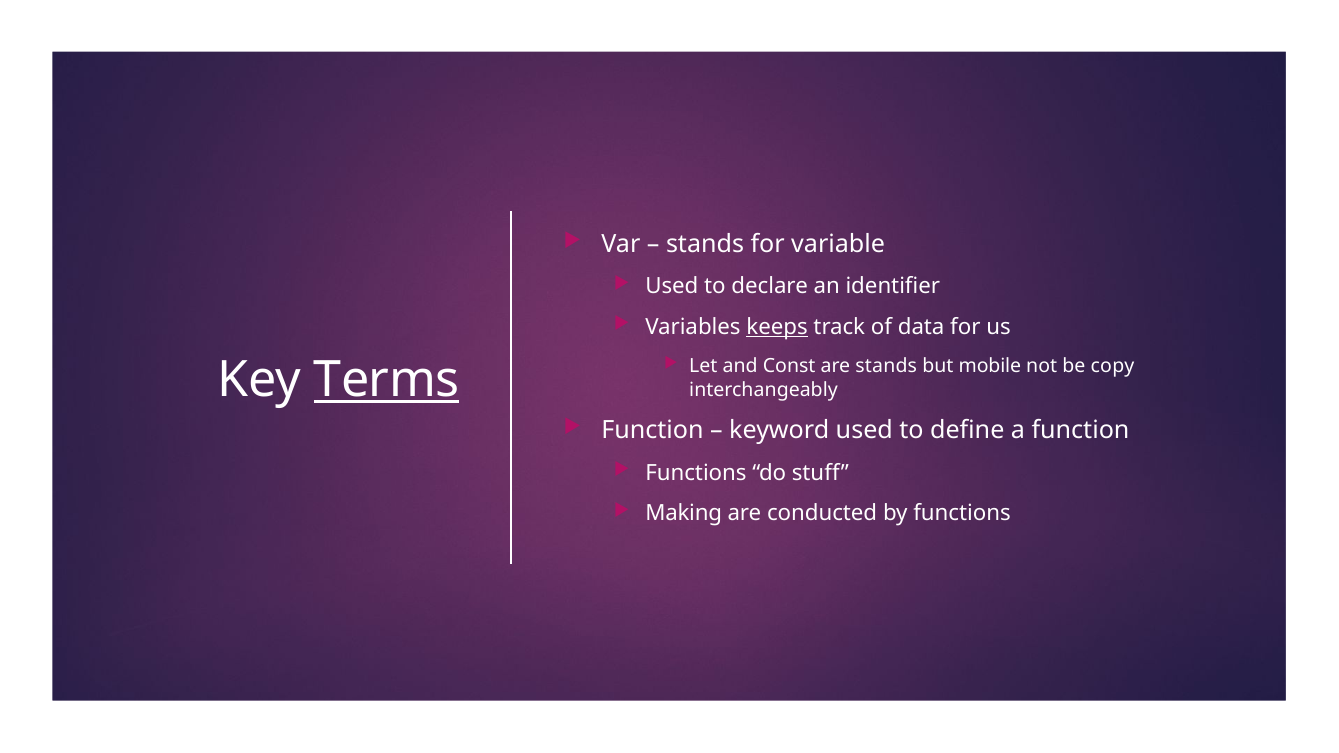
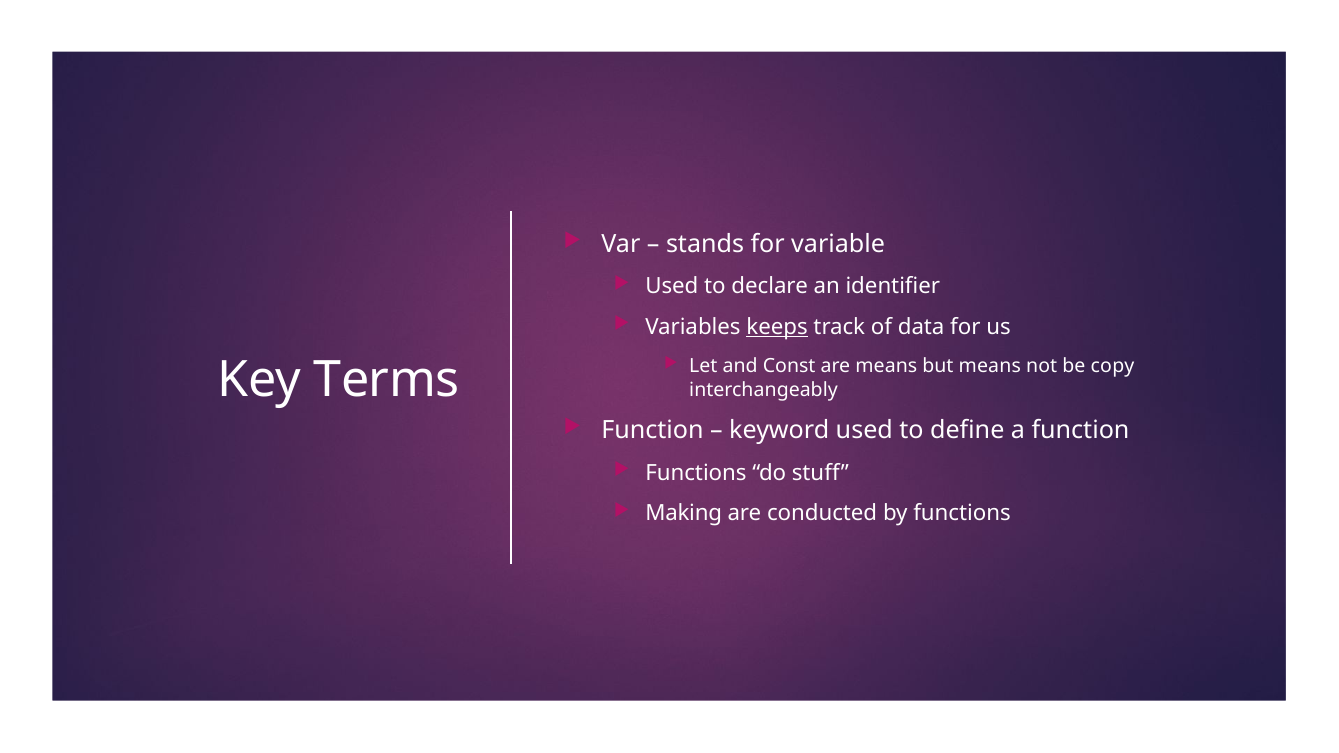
are stands: stands -> means
but mobile: mobile -> means
Terms underline: present -> none
